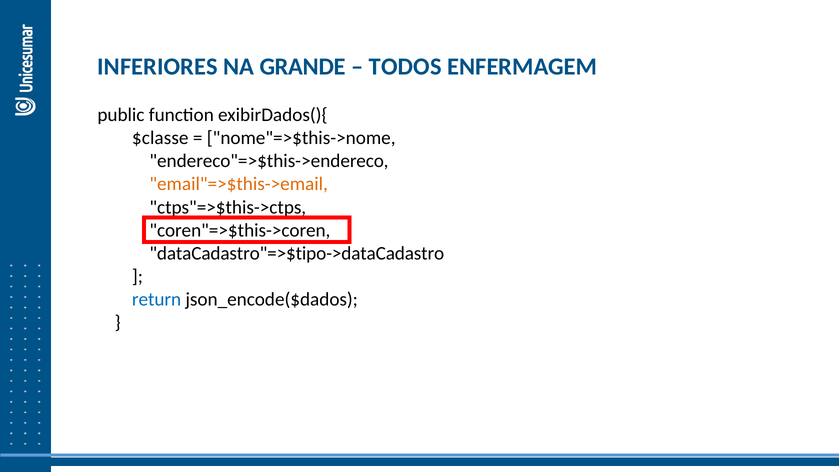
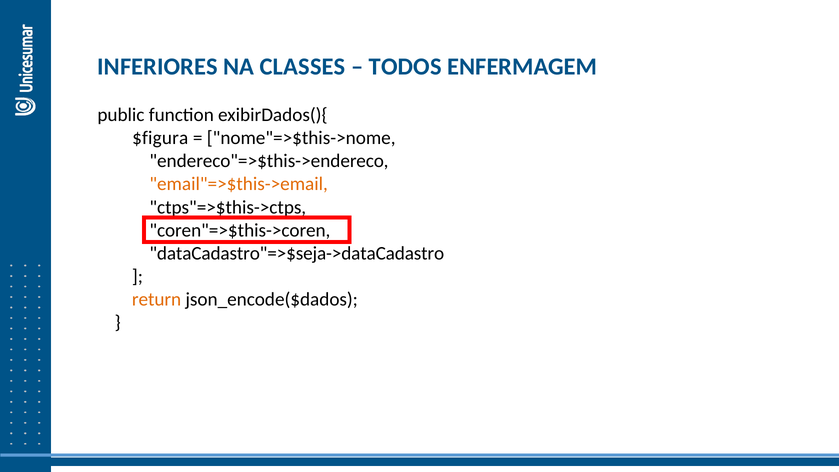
GRANDE: GRANDE -> CLASSES
$classe: $classe -> $figura
dataCadastro"=>$tipo->dataCadastro: dataCadastro"=>$tipo->dataCadastro -> dataCadastro"=>$seja->dataCadastro
return colour: blue -> orange
